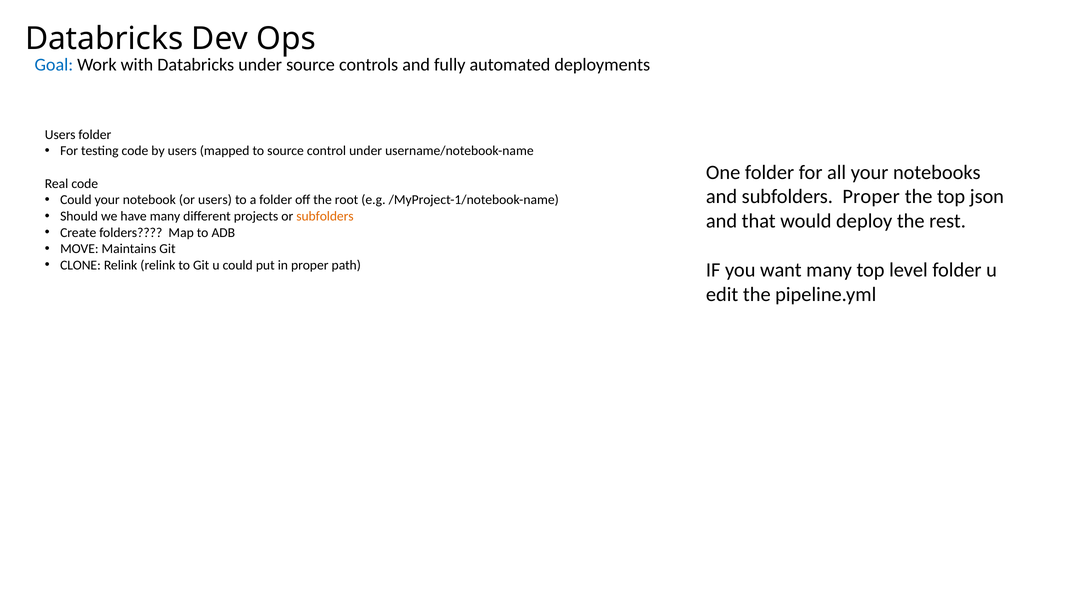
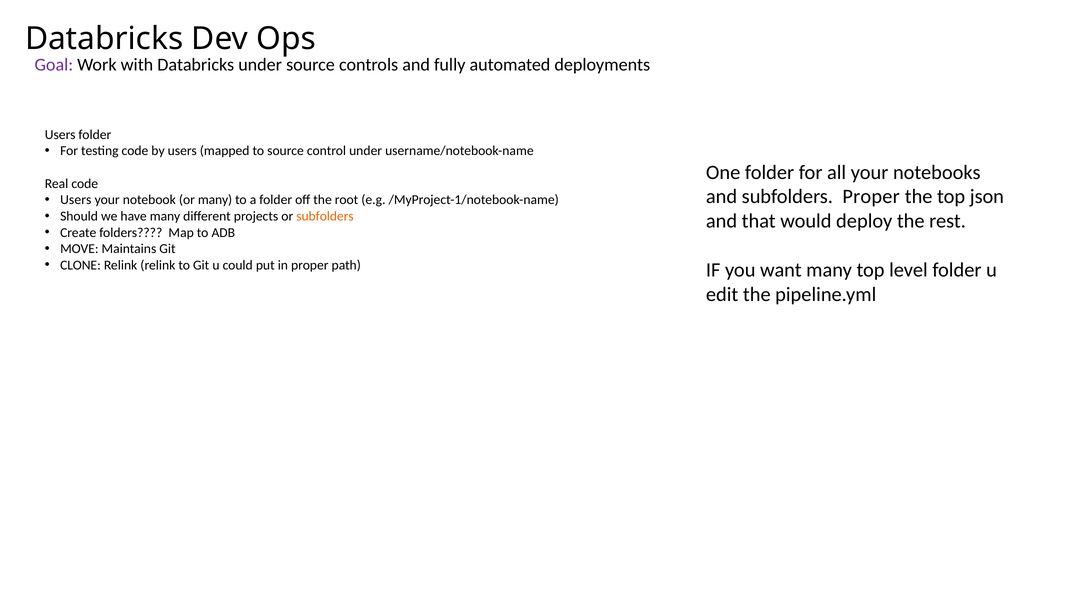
Goal colour: blue -> purple
Could at (76, 200): Could -> Users
or users: users -> many
